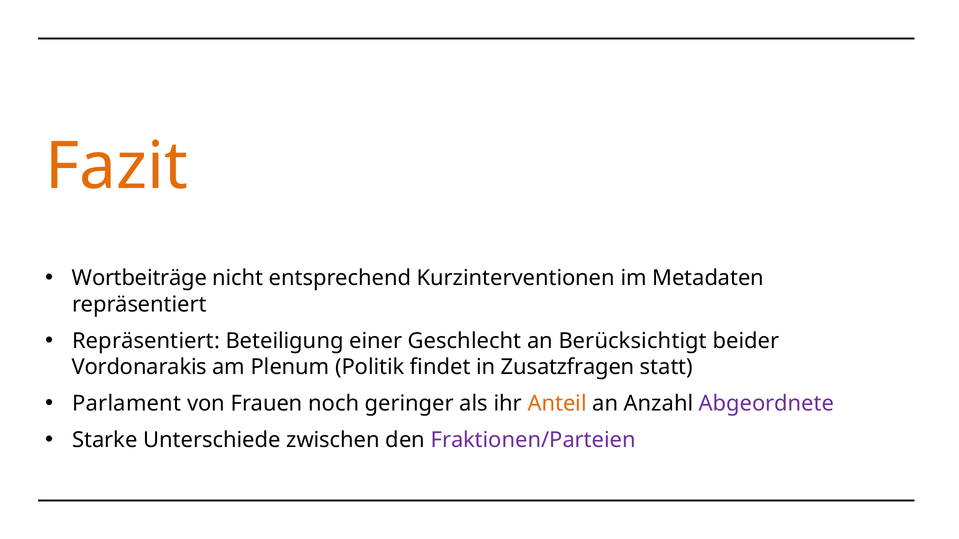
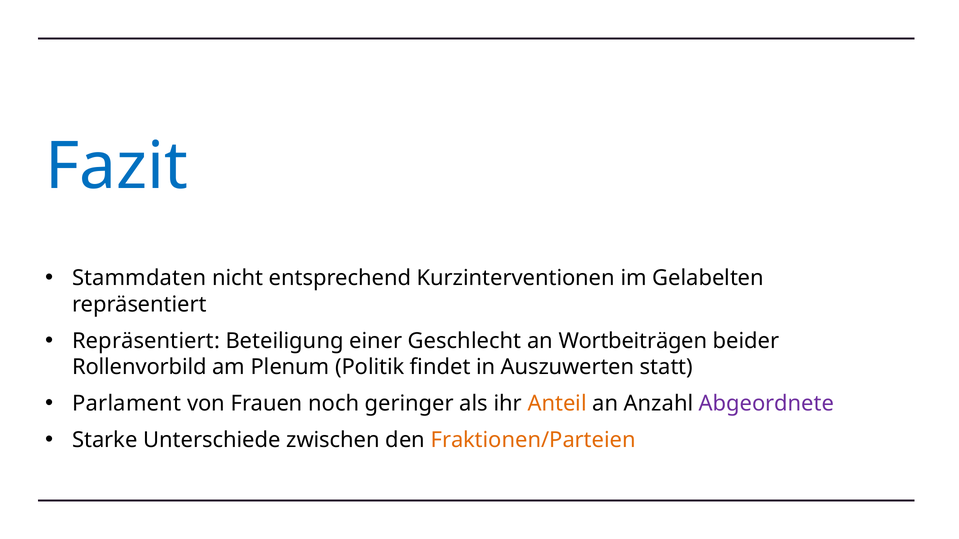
Fazit colour: orange -> blue
Wortbeiträge: Wortbeiträge -> Stammdaten
Metadaten: Metadaten -> Gelabelten
Berücksichtigt: Berücksichtigt -> Wortbeiträgen
Vordonarakis: Vordonarakis -> Rollenvorbild
Zusatzfragen: Zusatzfragen -> Auszuwerten
Fraktionen/Parteien colour: purple -> orange
